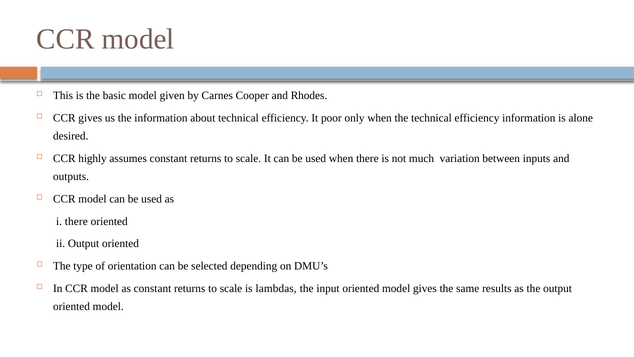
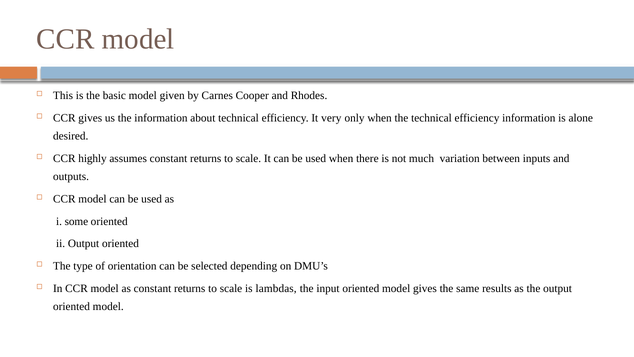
poor: poor -> very
i there: there -> some
